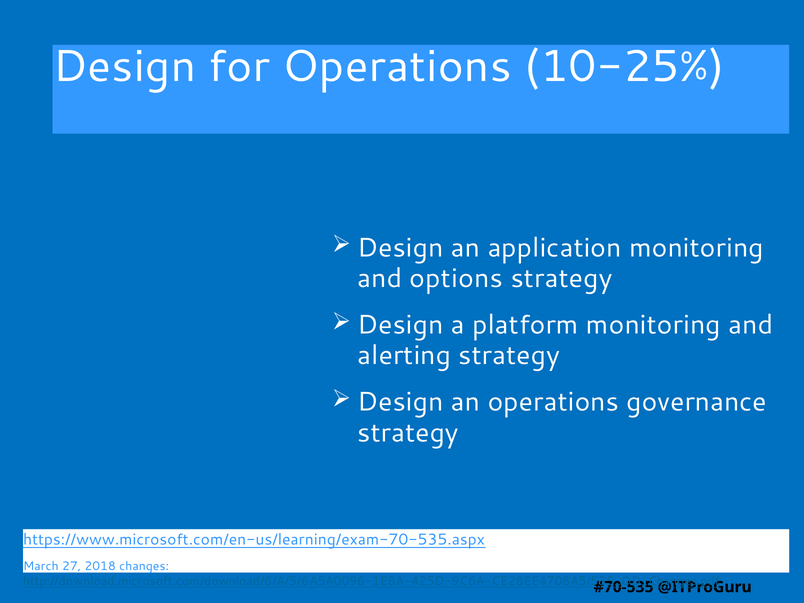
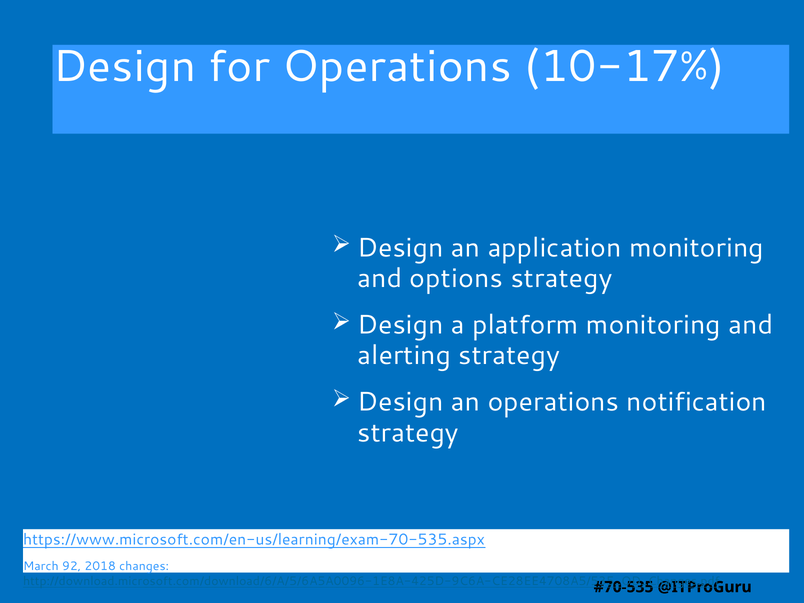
10-25%: 10-25% -> 10-17%
governance: governance -> notification
27: 27 -> 92
